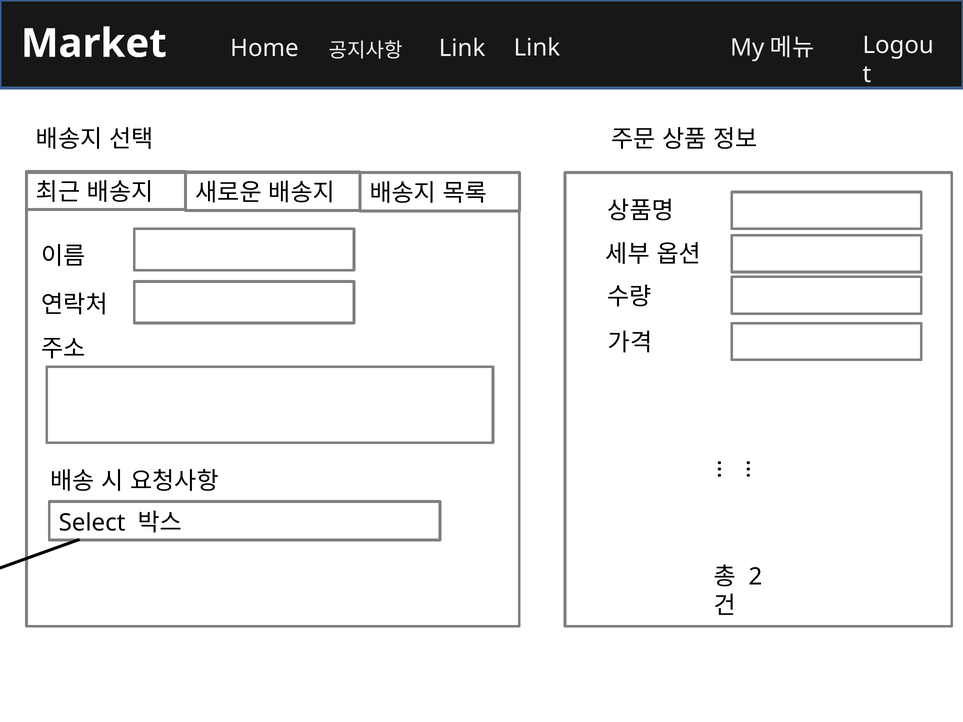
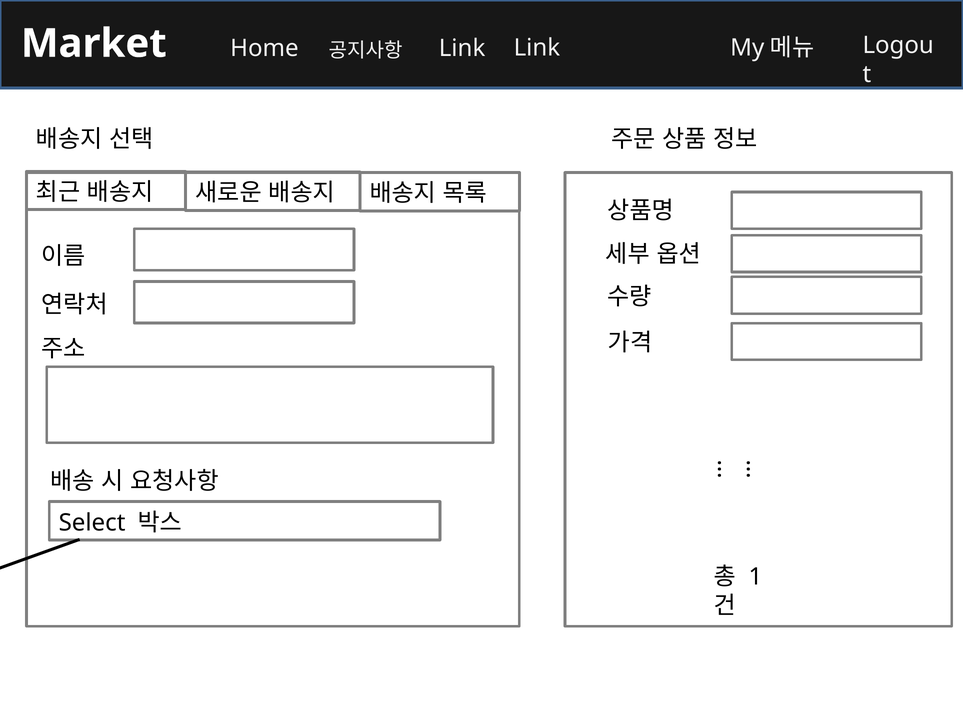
2: 2 -> 1
